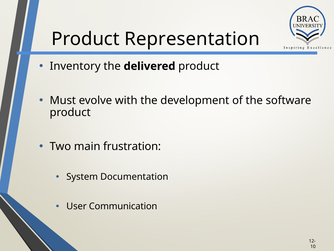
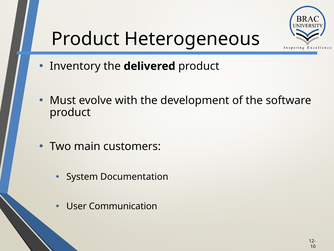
Representation: Representation -> Heterogeneous
frustration: frustration -> customers
